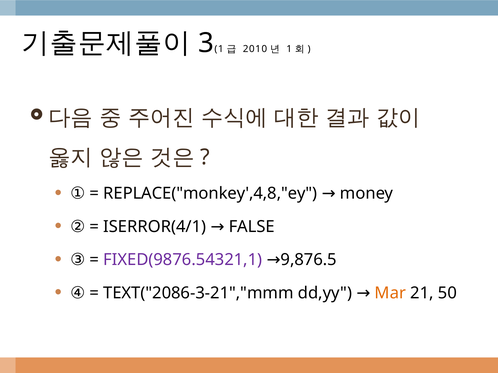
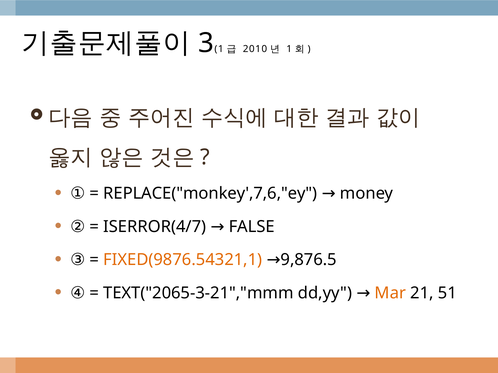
REPLACE("monkey',4,8,"ey: REPLACE("monkey',4,8,"ey -> REPLACE("monkey',7,6,"ey
ISERROR(4/1: ISERROR(4/1 -> ISERROR(4/7
FIXED(9876.54321,1 colour: purple -> orange
TEXT("2086-3-21","mmm: TEXT("2086-3-21","mmm -> TEXT("2065-3-21","mmm
50: 50 -> 51
